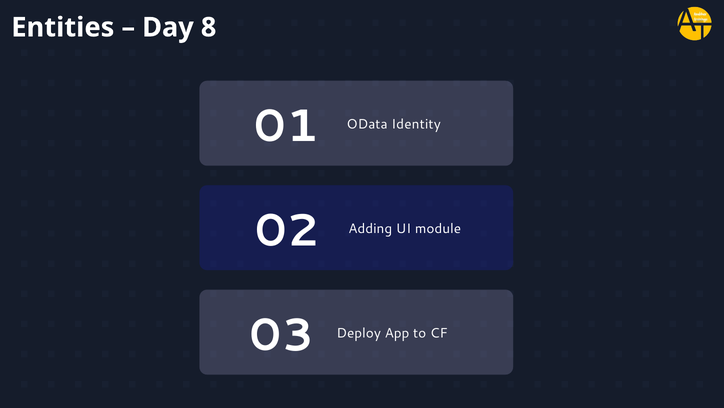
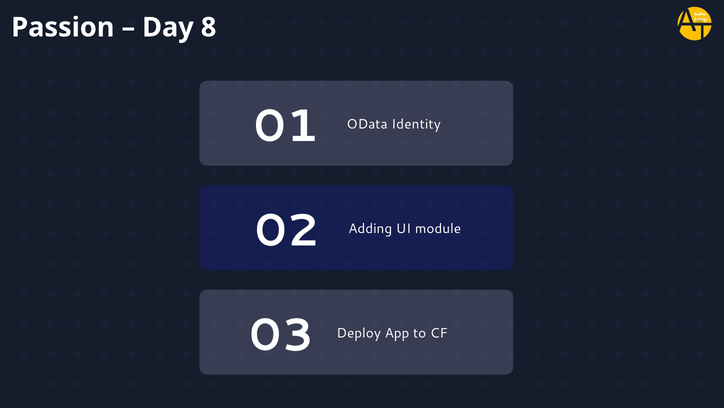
Entities: Entities -> Passion
